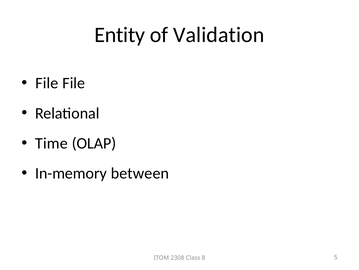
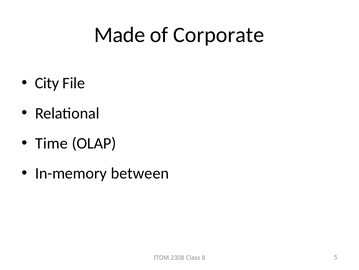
Entity: Entity -> Made
Validation: Validation -> Corporate
File at (47, 83): File -> City
